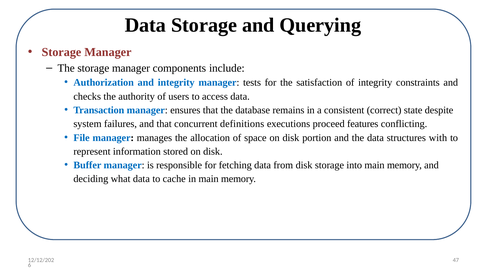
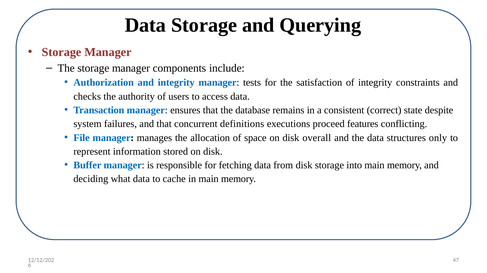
portion: portion -> overall
with: with -> only
